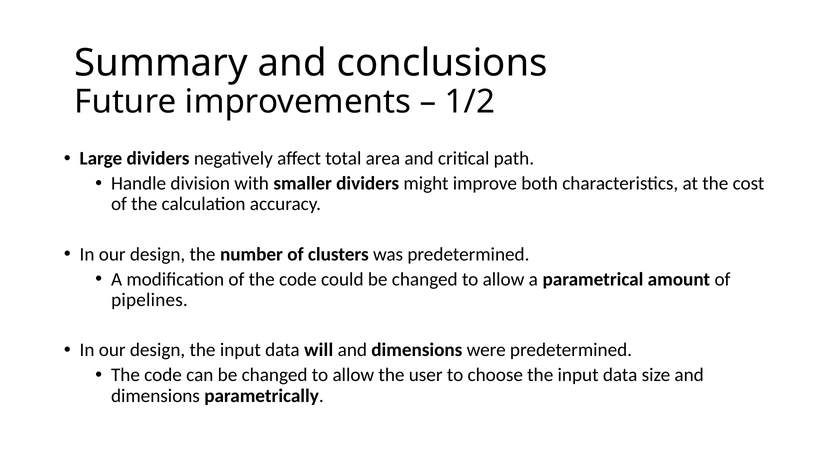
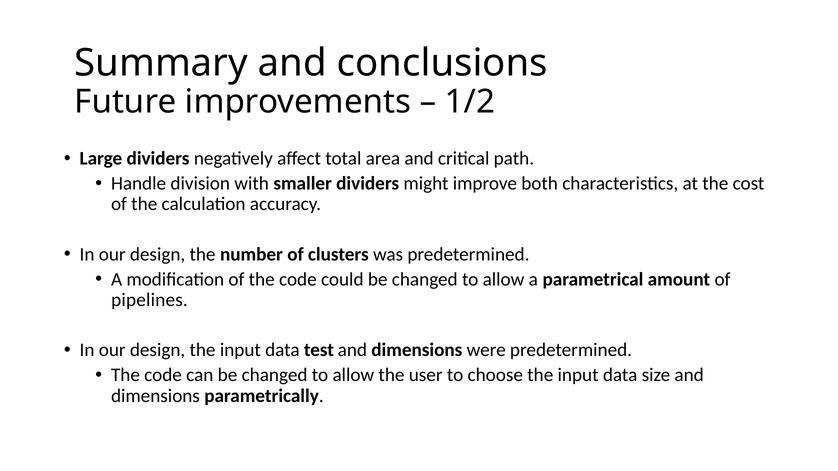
will: will -> test
